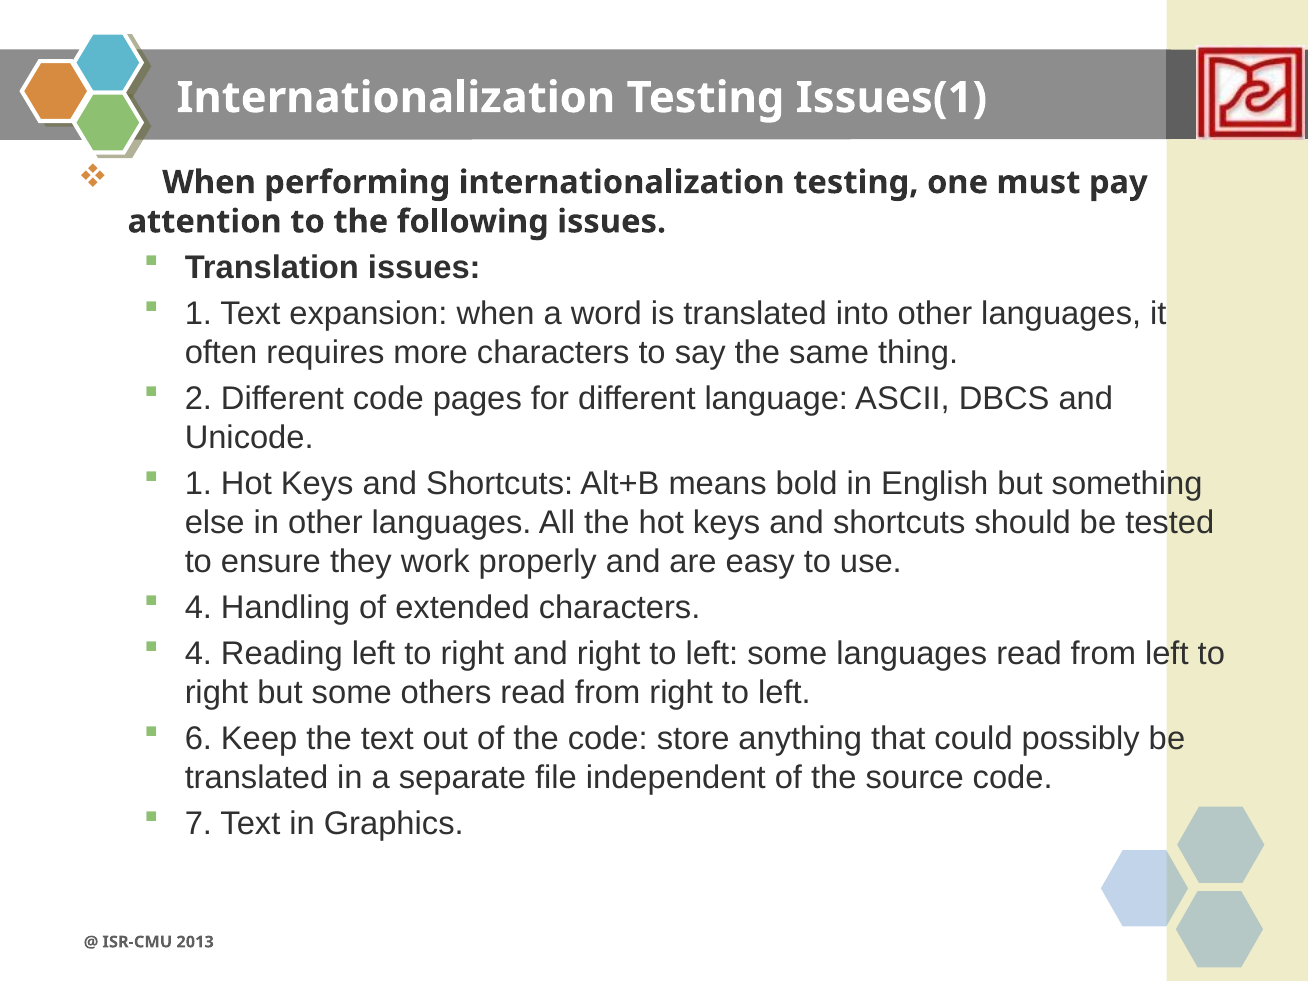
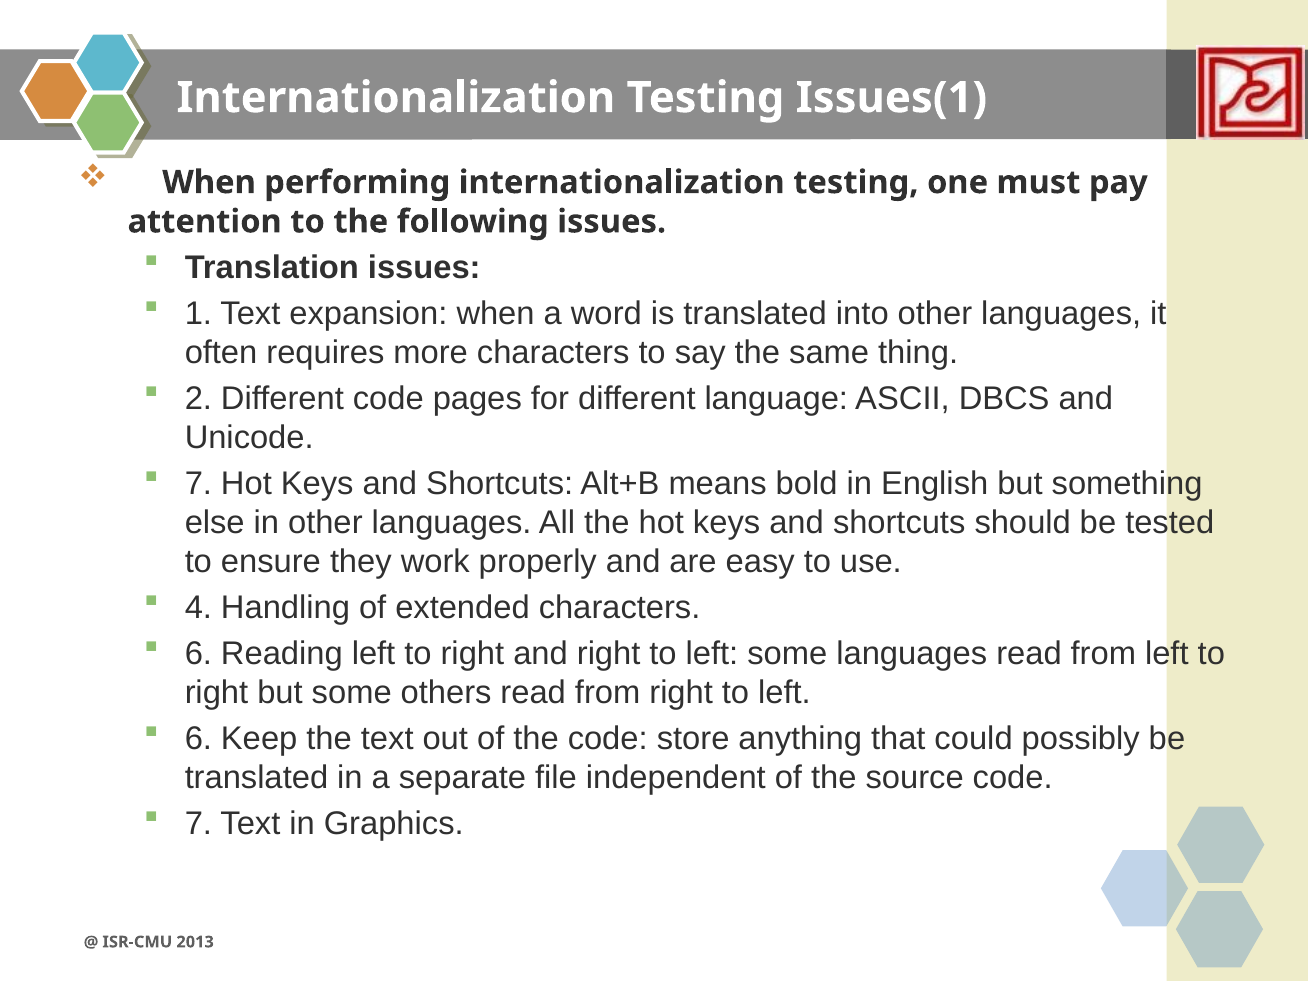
1 at (198, 483): 1 -> 7
4 at (198, 653): 4 -> 6
